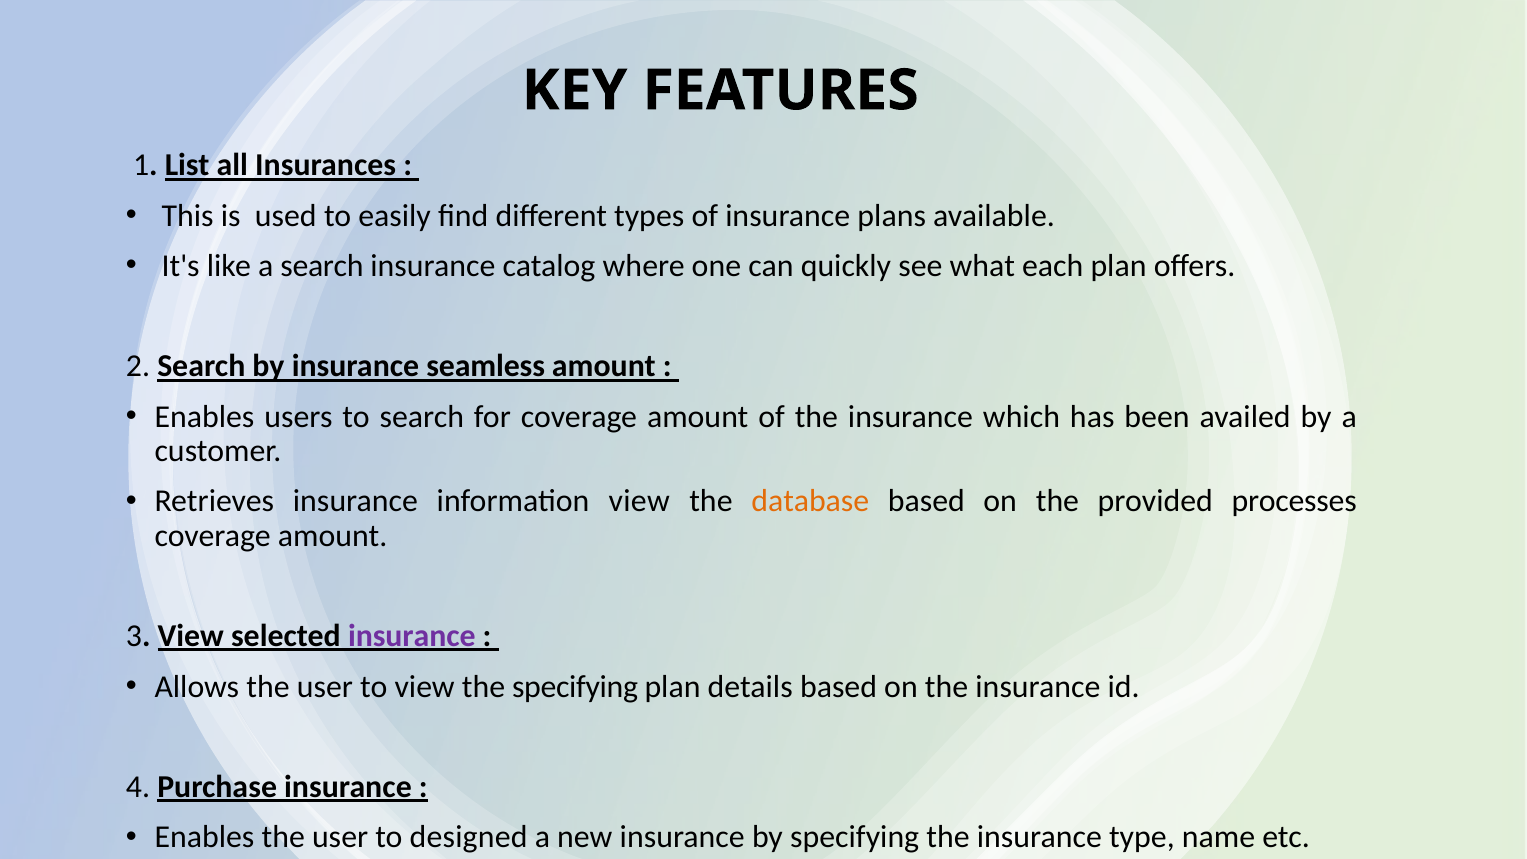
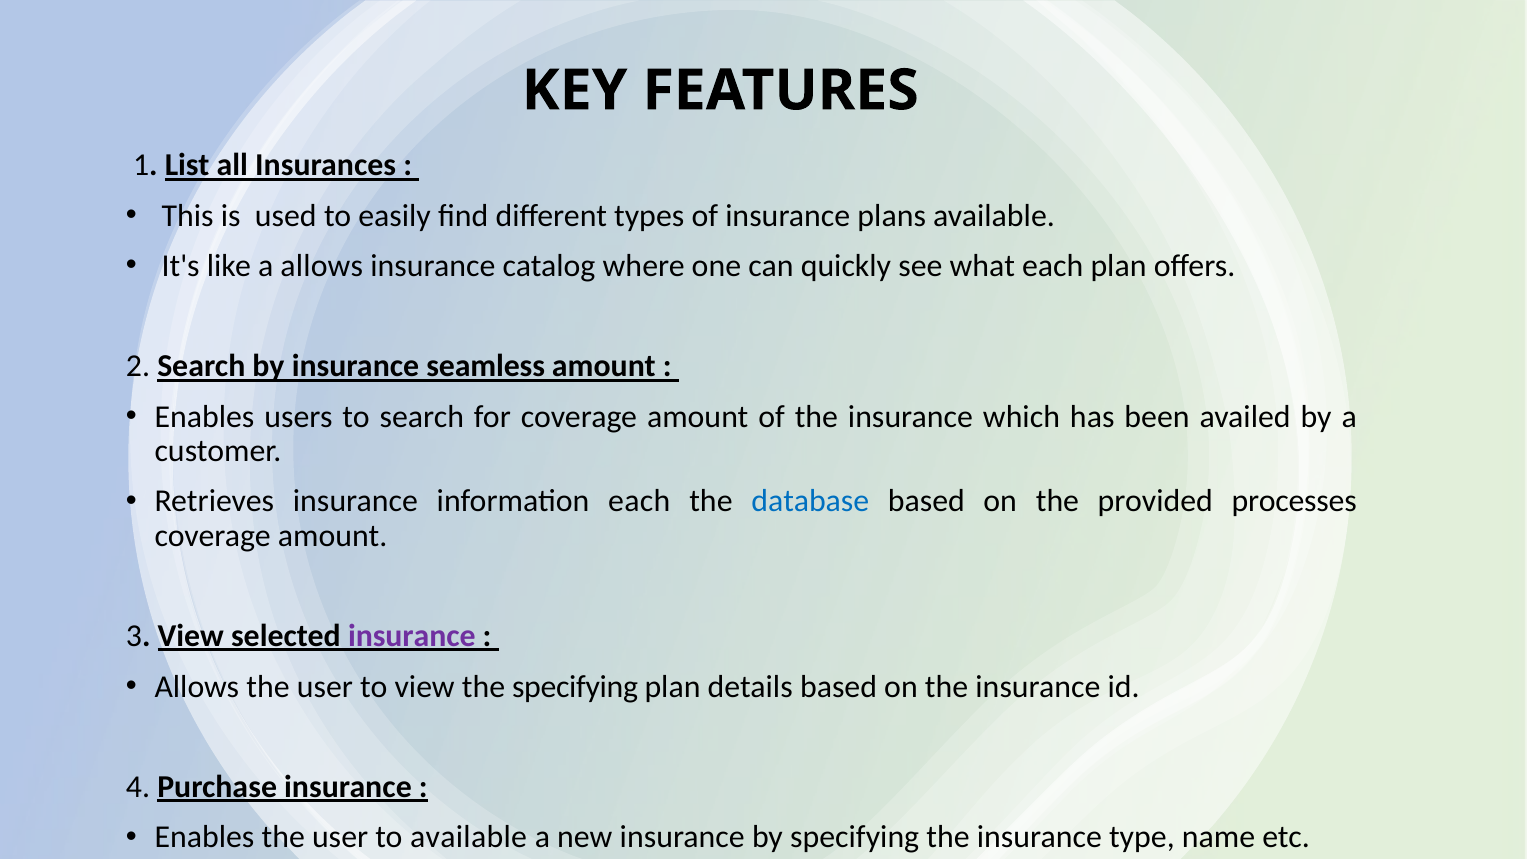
a search: search -> allows
information view: view -> each
database colour: orange -> blue
to designed: designed -> available
